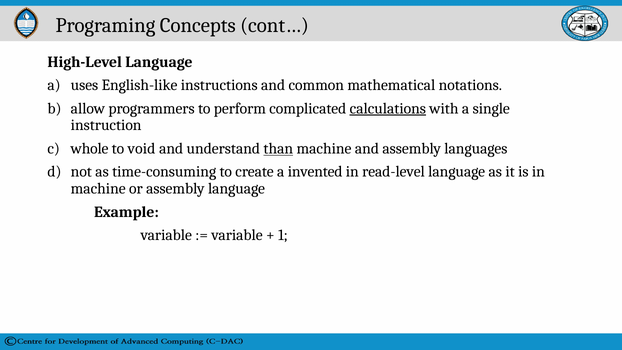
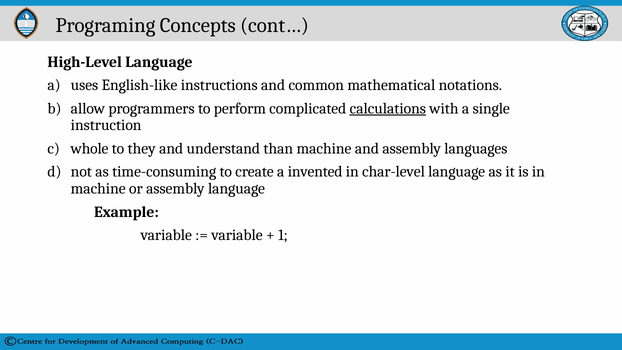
void: void -> they
than underline: present -> none
read-level: read-level -> char-level
